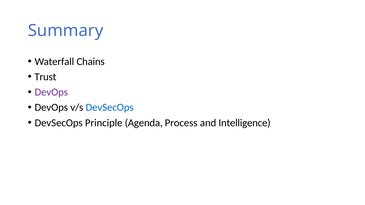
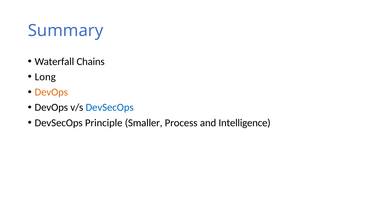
Trust: Trust -> Long
DevOps at (51, 92) colour: purple -> orange
Agenda: Agenda -> Smaller
